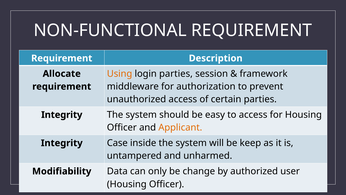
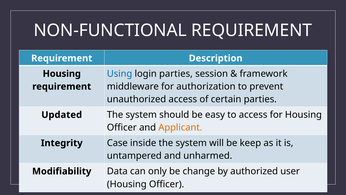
Using colour: orange -> blue
Allocate at (62, 74): Allocate -> Housing
Integrity at (62, 115): Integrity -> Updated
